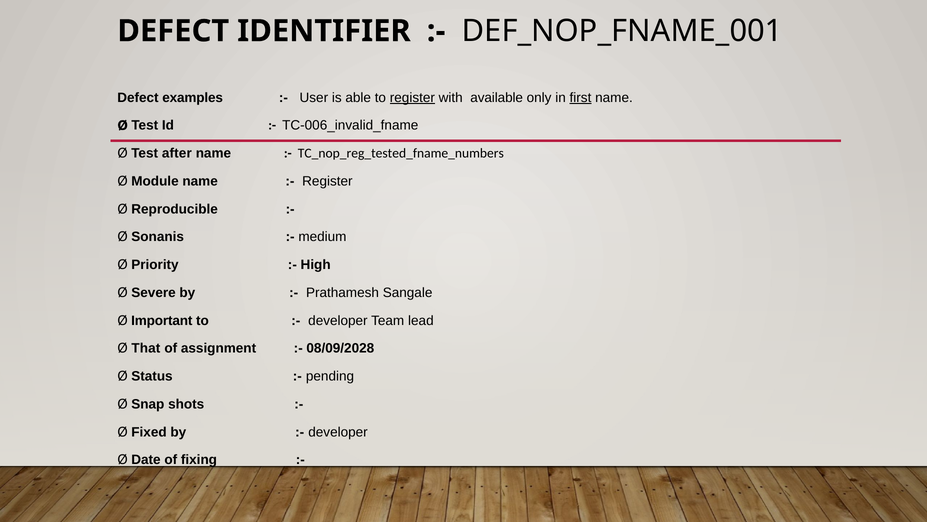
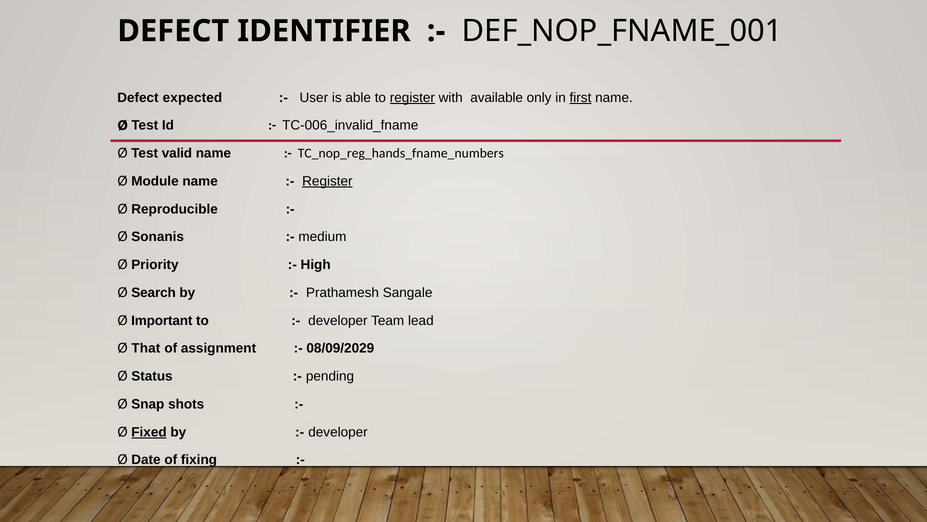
examples: examples -> expected
after: after -> valid
TC_nop_reg_tested_fname_numbers: TC_nop_reg_tested_fname_numbers -> TC_nop_reg_hands_fname_numbers
Register at (327, 181) underline: none -> present
Severe: Severe -> Search
08/09/2028: 08/09/2028 -> 08/09/2029
Fixed underline: none -> present
